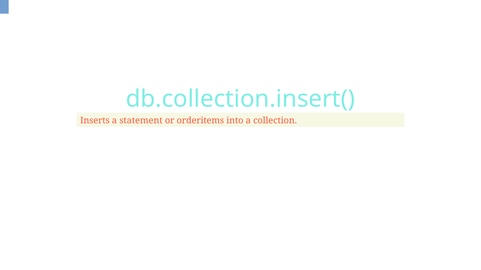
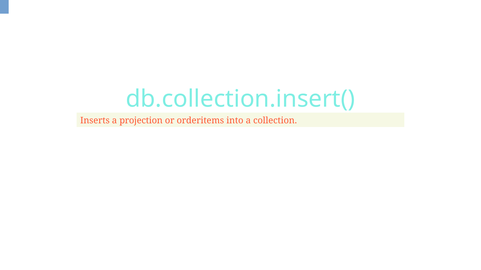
statement: statement -> projection
